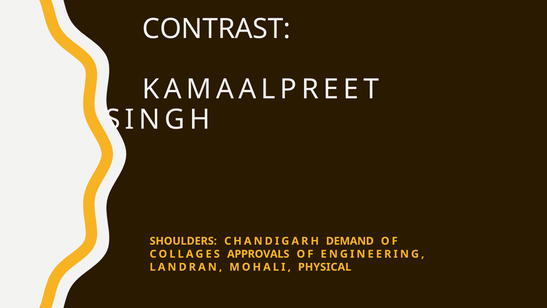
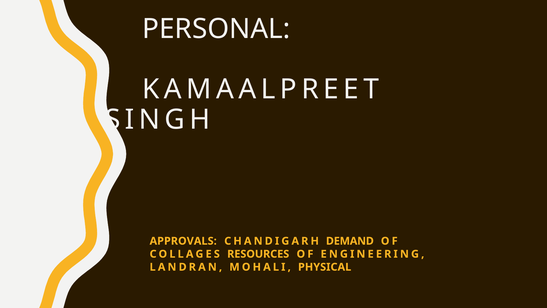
CONTRAST: CONTRAST -> PERSONAL
SHOULDERS: SHOULDERS -> APPROVALS
APPROVALS: APPROVALS -> RESOURCES
